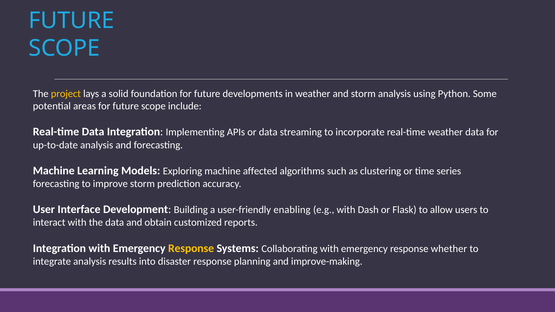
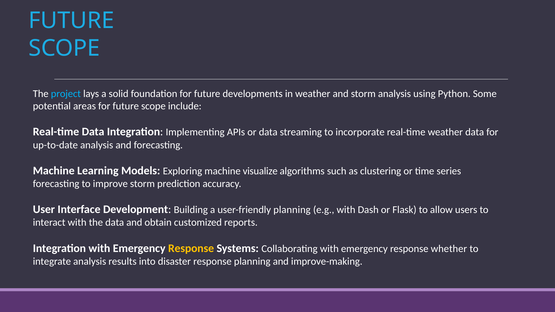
project colour: yellow -> light blue
affected: affected -> visualize
user-friendly enabling: enabling -> planning
